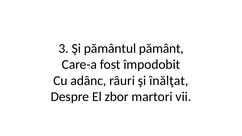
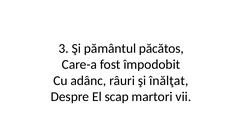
pământ: pământ -> păcătos
zbor: zbor -> scap
